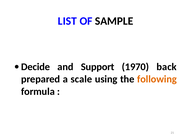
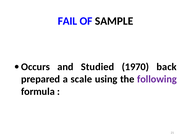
LIST: LIST -> FAIL
Decide: Decide -> Occurs
Support: Support -> Studied
following colour: orange -> purple
